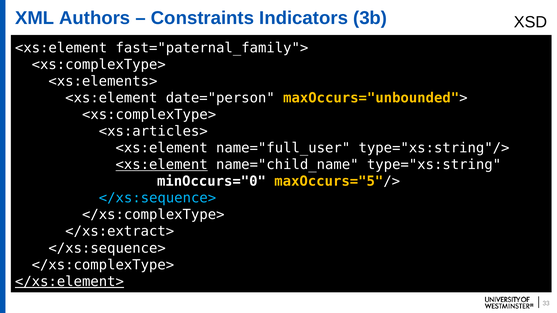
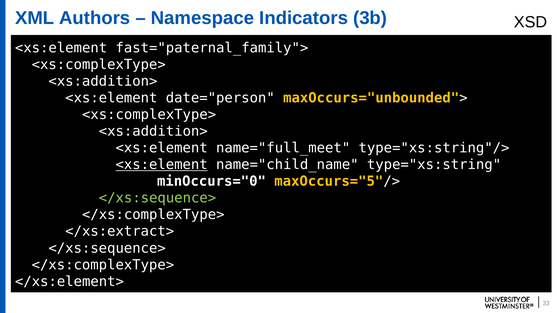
Constraints: Constraints -> Namespace
<xs:elements> at (103, 81): <xs:elements> -> <xs:addition>
<xs:articles> at (153, 131): <xs:articles> -> <xs:addition>
name="full_user: name="full_user -> name="full_meet
</xs:sequence> at (157, 198) colour: light blue -> light green
</xs:element> underline: present -> none
